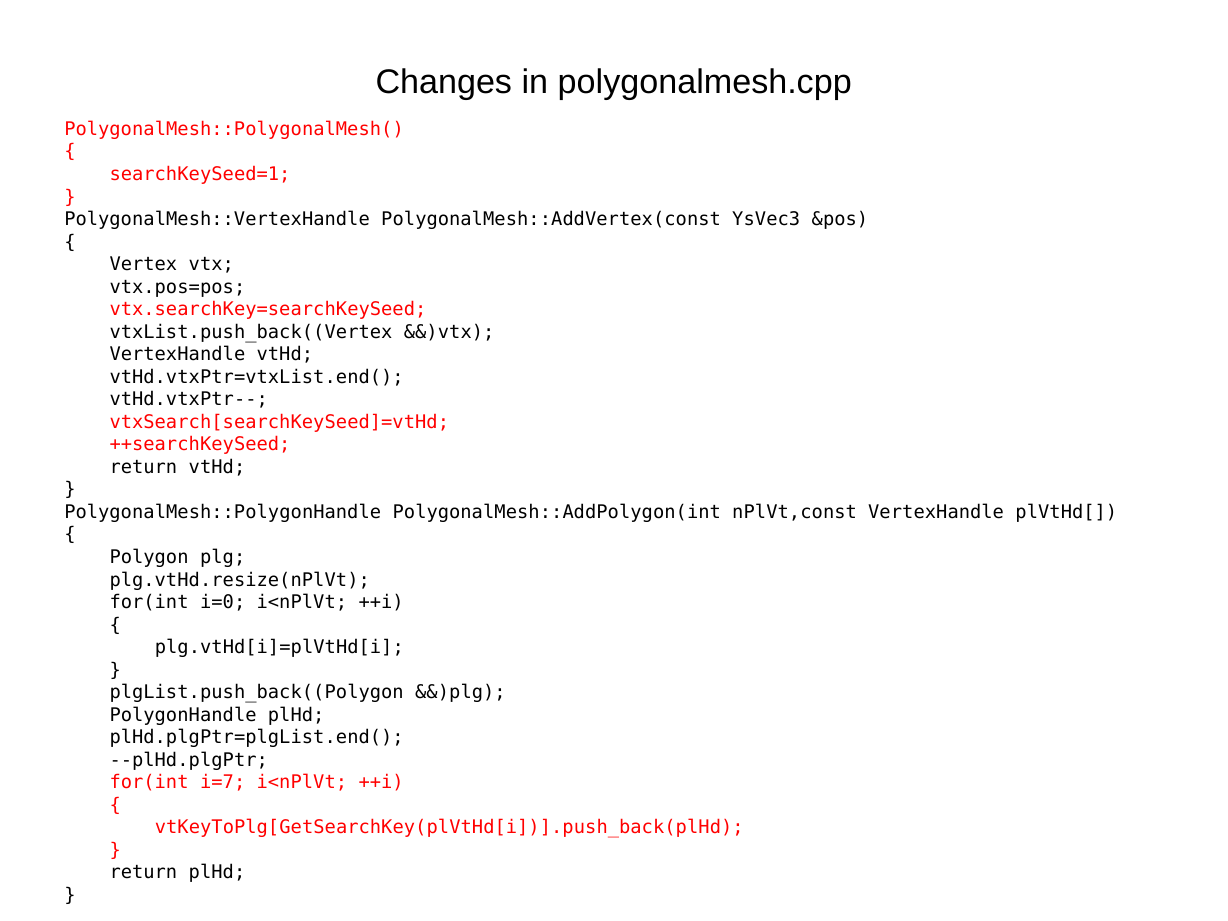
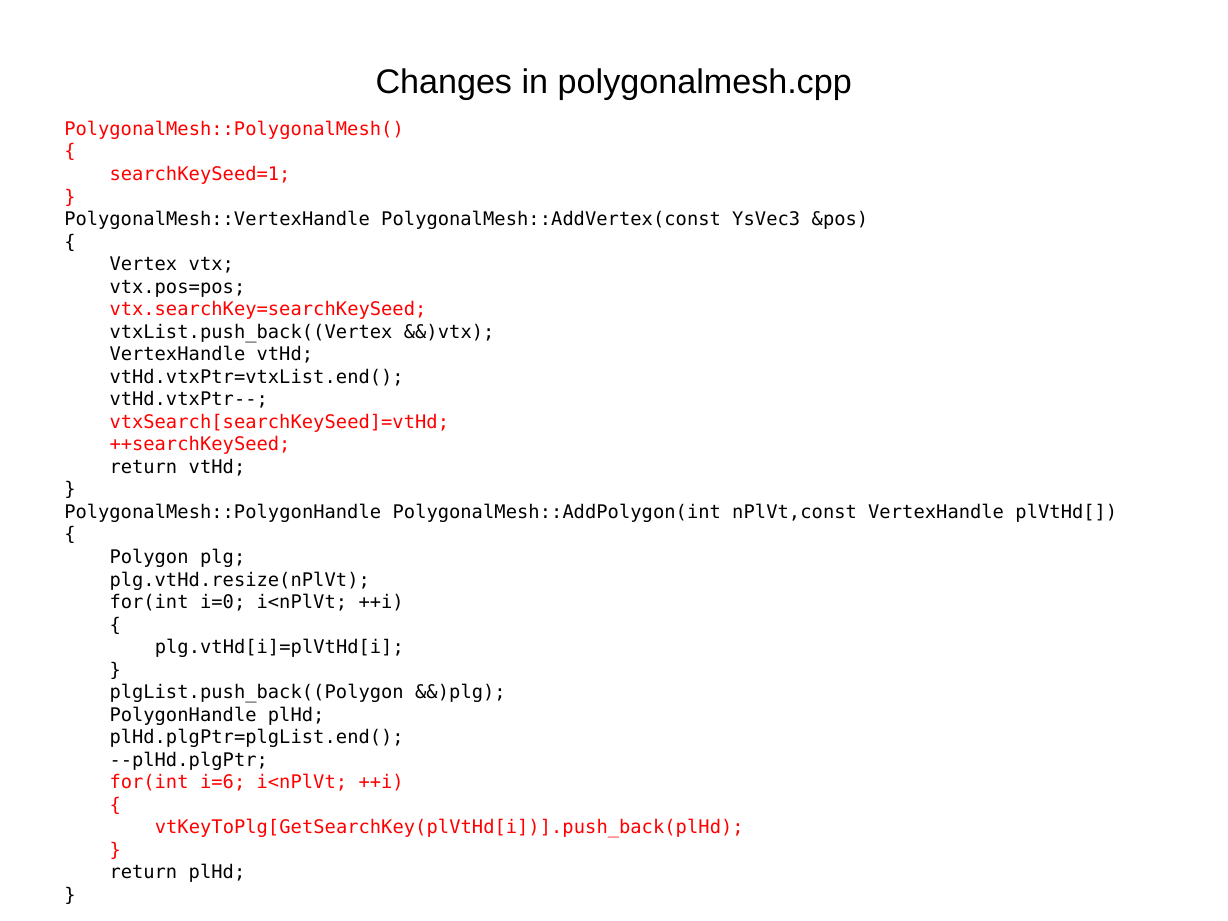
i=7: i=7 -> i=6
